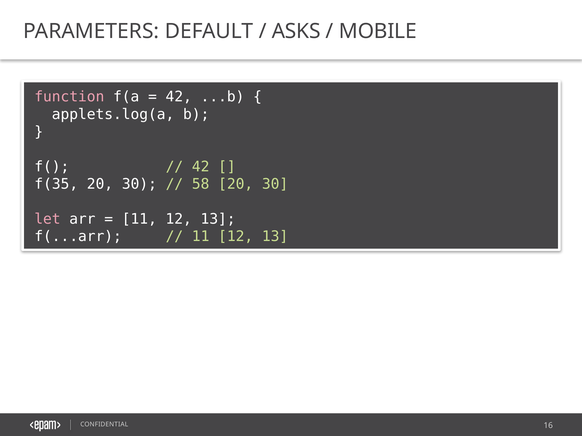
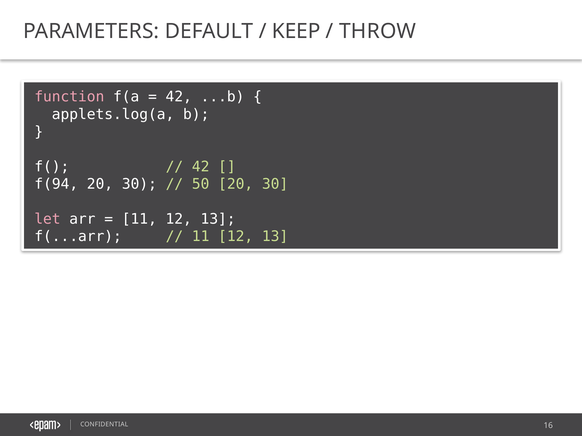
ASKS: ASKS -> KEEP
MOBILE: MOBILE -> THROW
f(35: f(35 -> f(94
58: 58 -> 50
